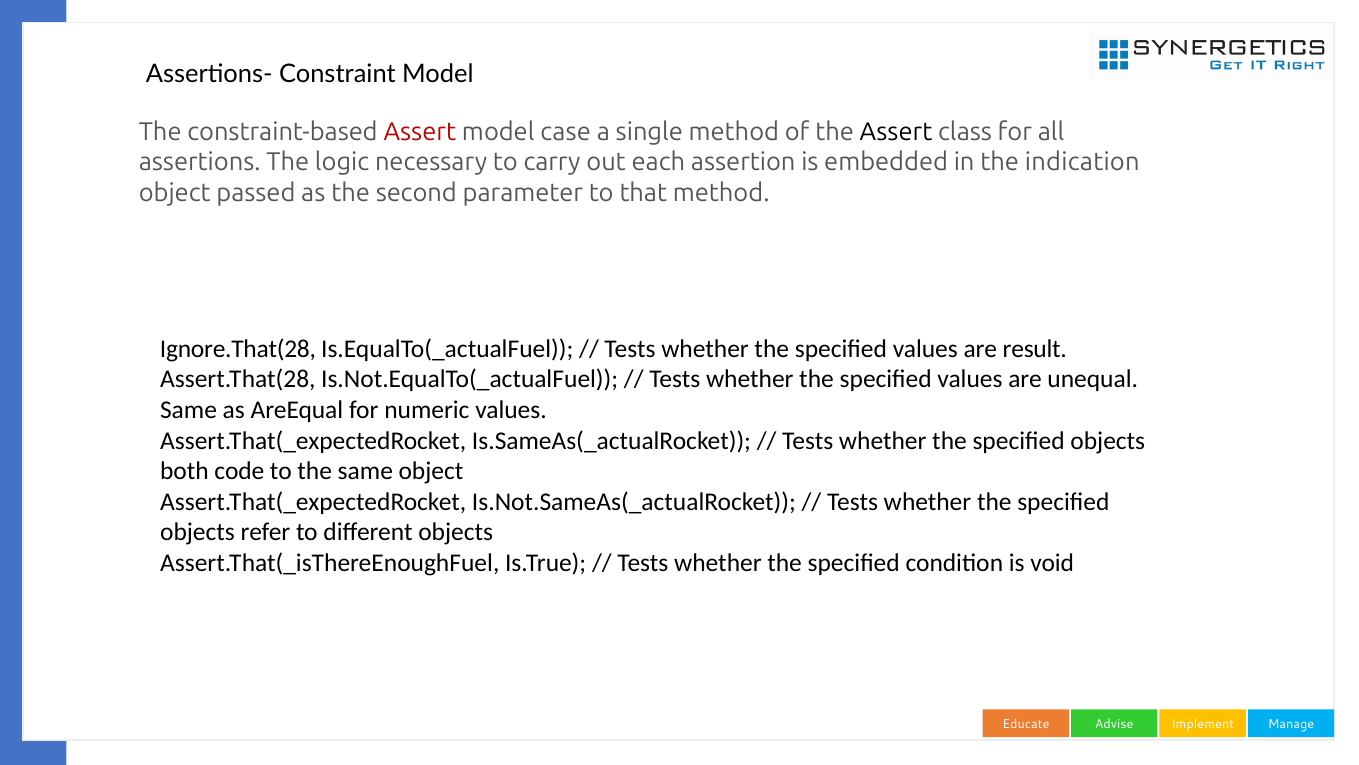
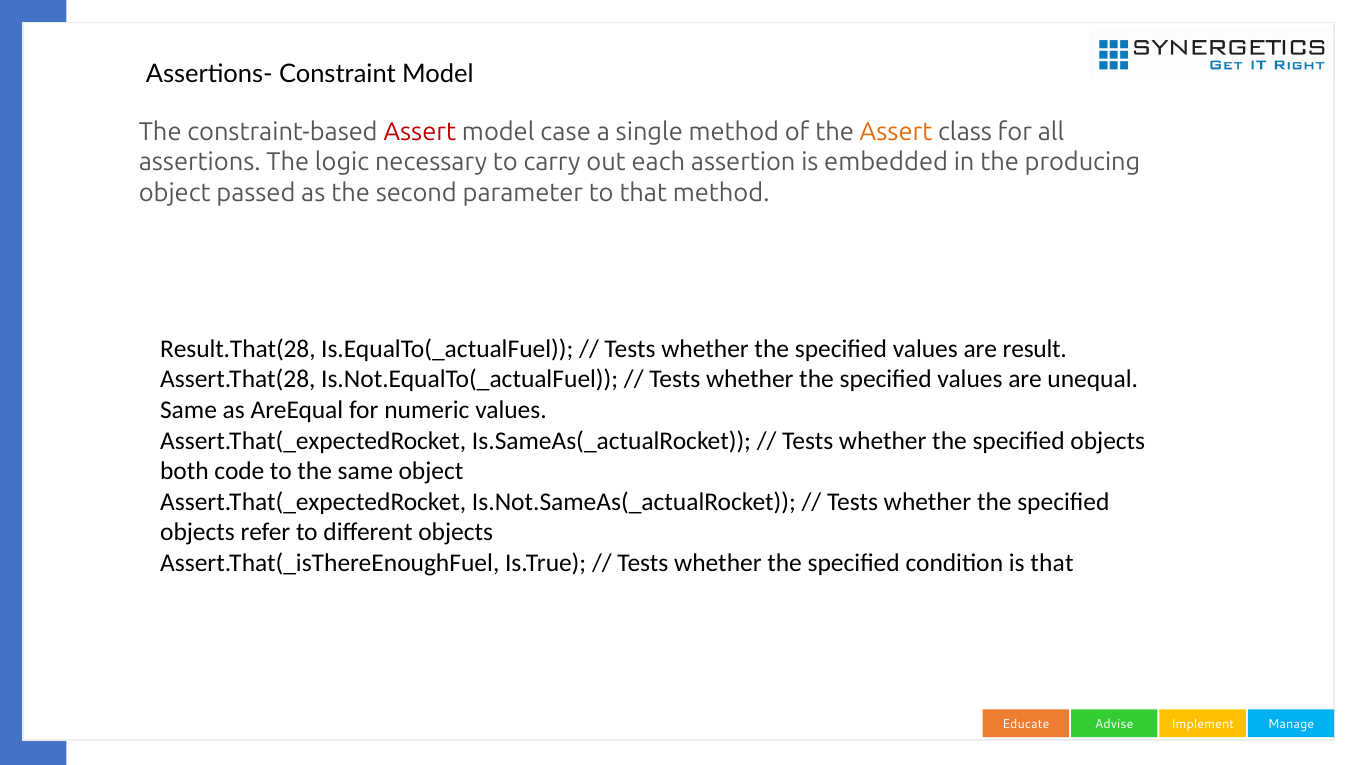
Assert at (896, 132) colour: black -> orange
indication: indication -> producing
Ignore.That(28: Ignore.That(28 -> Result.That(28
is void: void -> that
